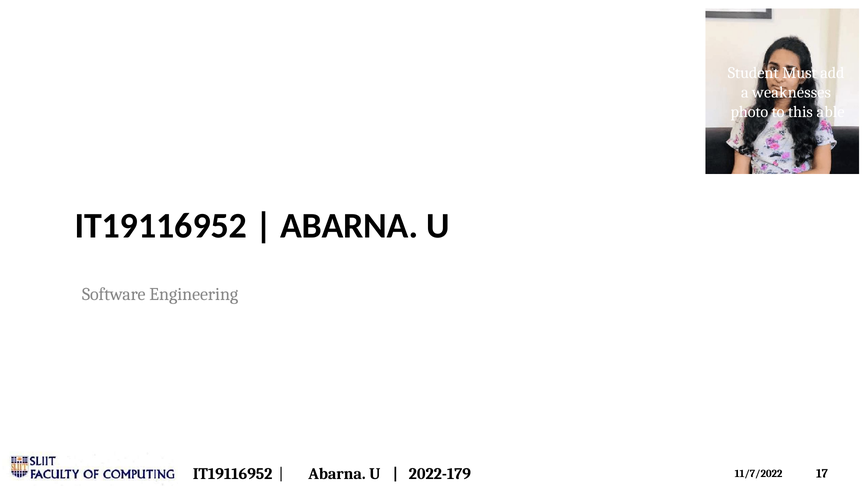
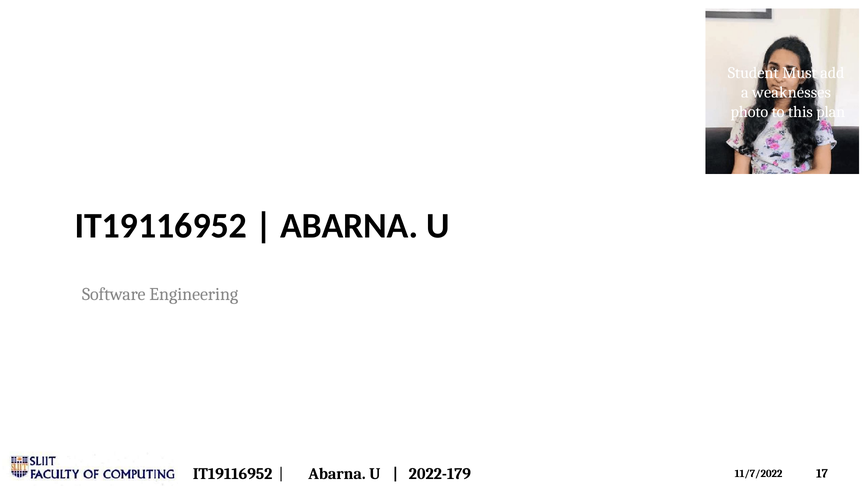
able: able -> plan
